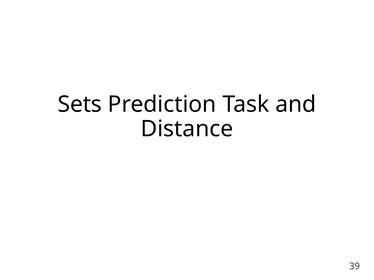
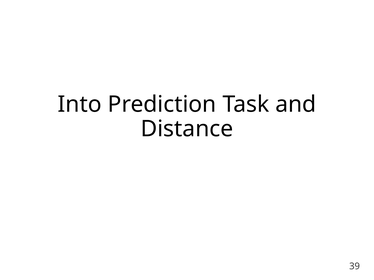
Sets: Sets -> Into
